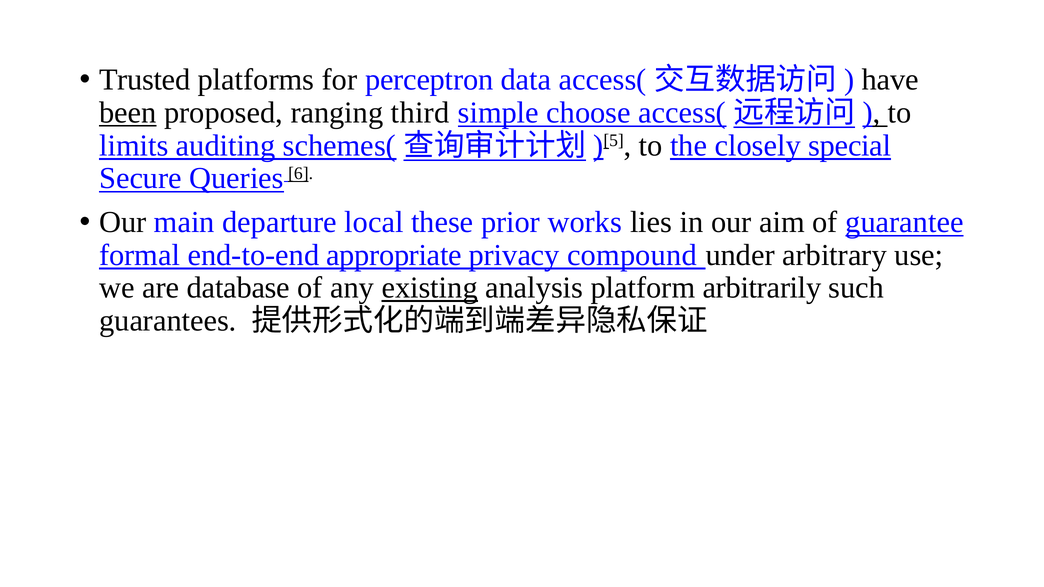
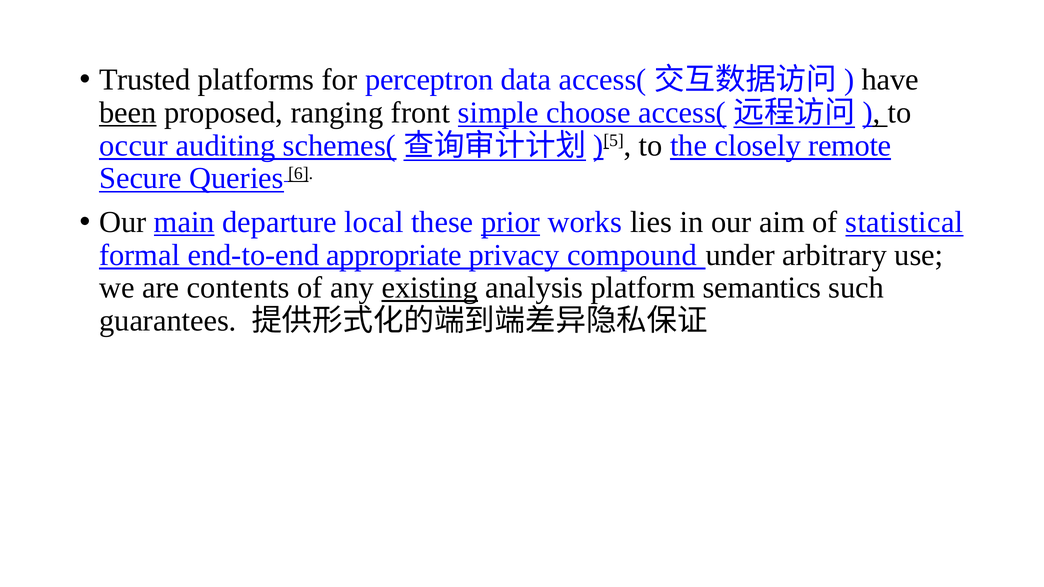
third: third -> front
limits: limits -> occur
special: special -> remote
main underline: none -> present
prior underline: none -> present
guarantee: guarantee -> statistical
database: database -> contents
arbitrarily: arbitrarily -> semantics
